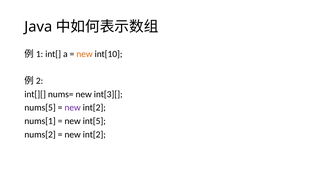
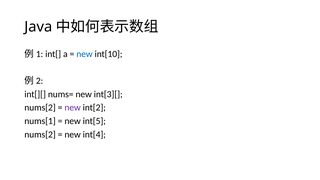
new at (85, 54) colour: orange -> blue
nums[5 at (40, 108): nums[5 -> nums[2
int[2 at (94, 134): int[2 -> int[4
